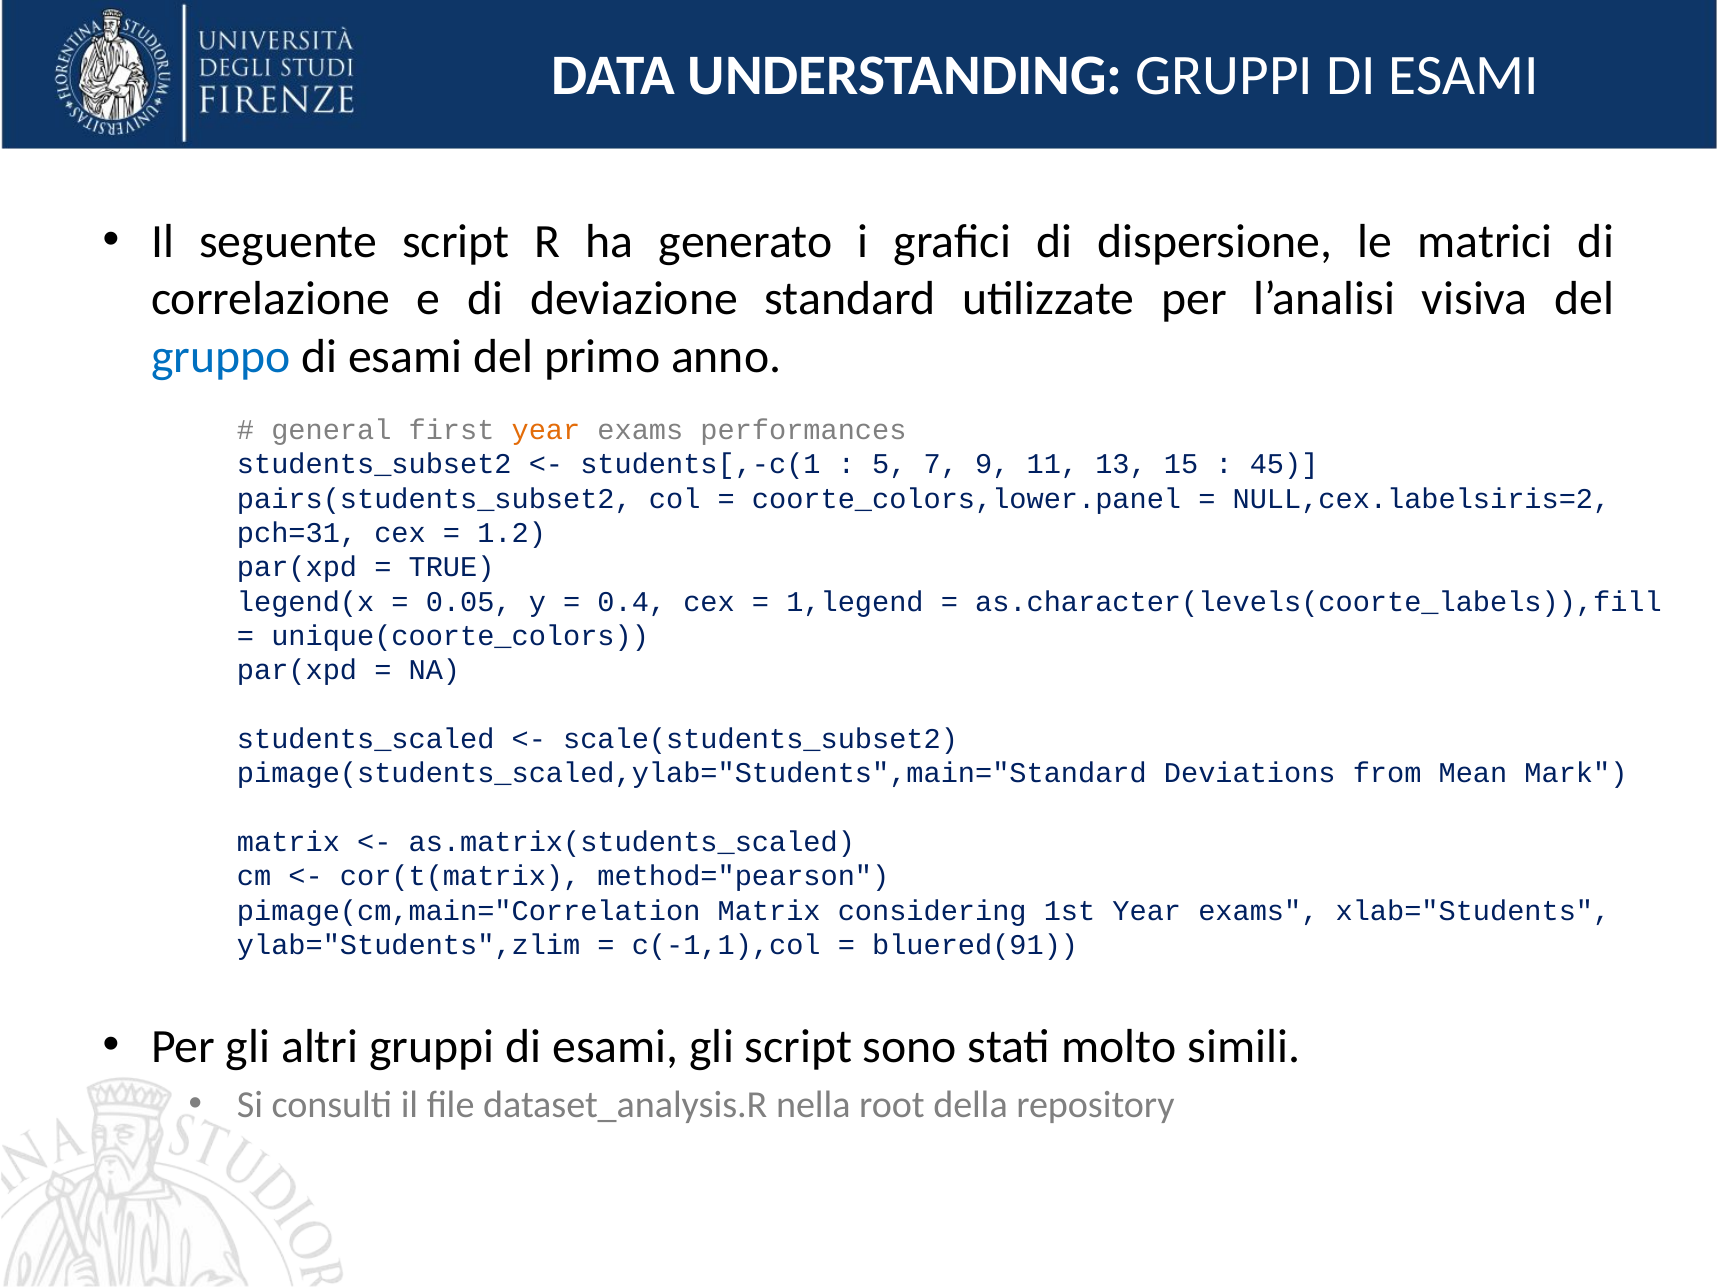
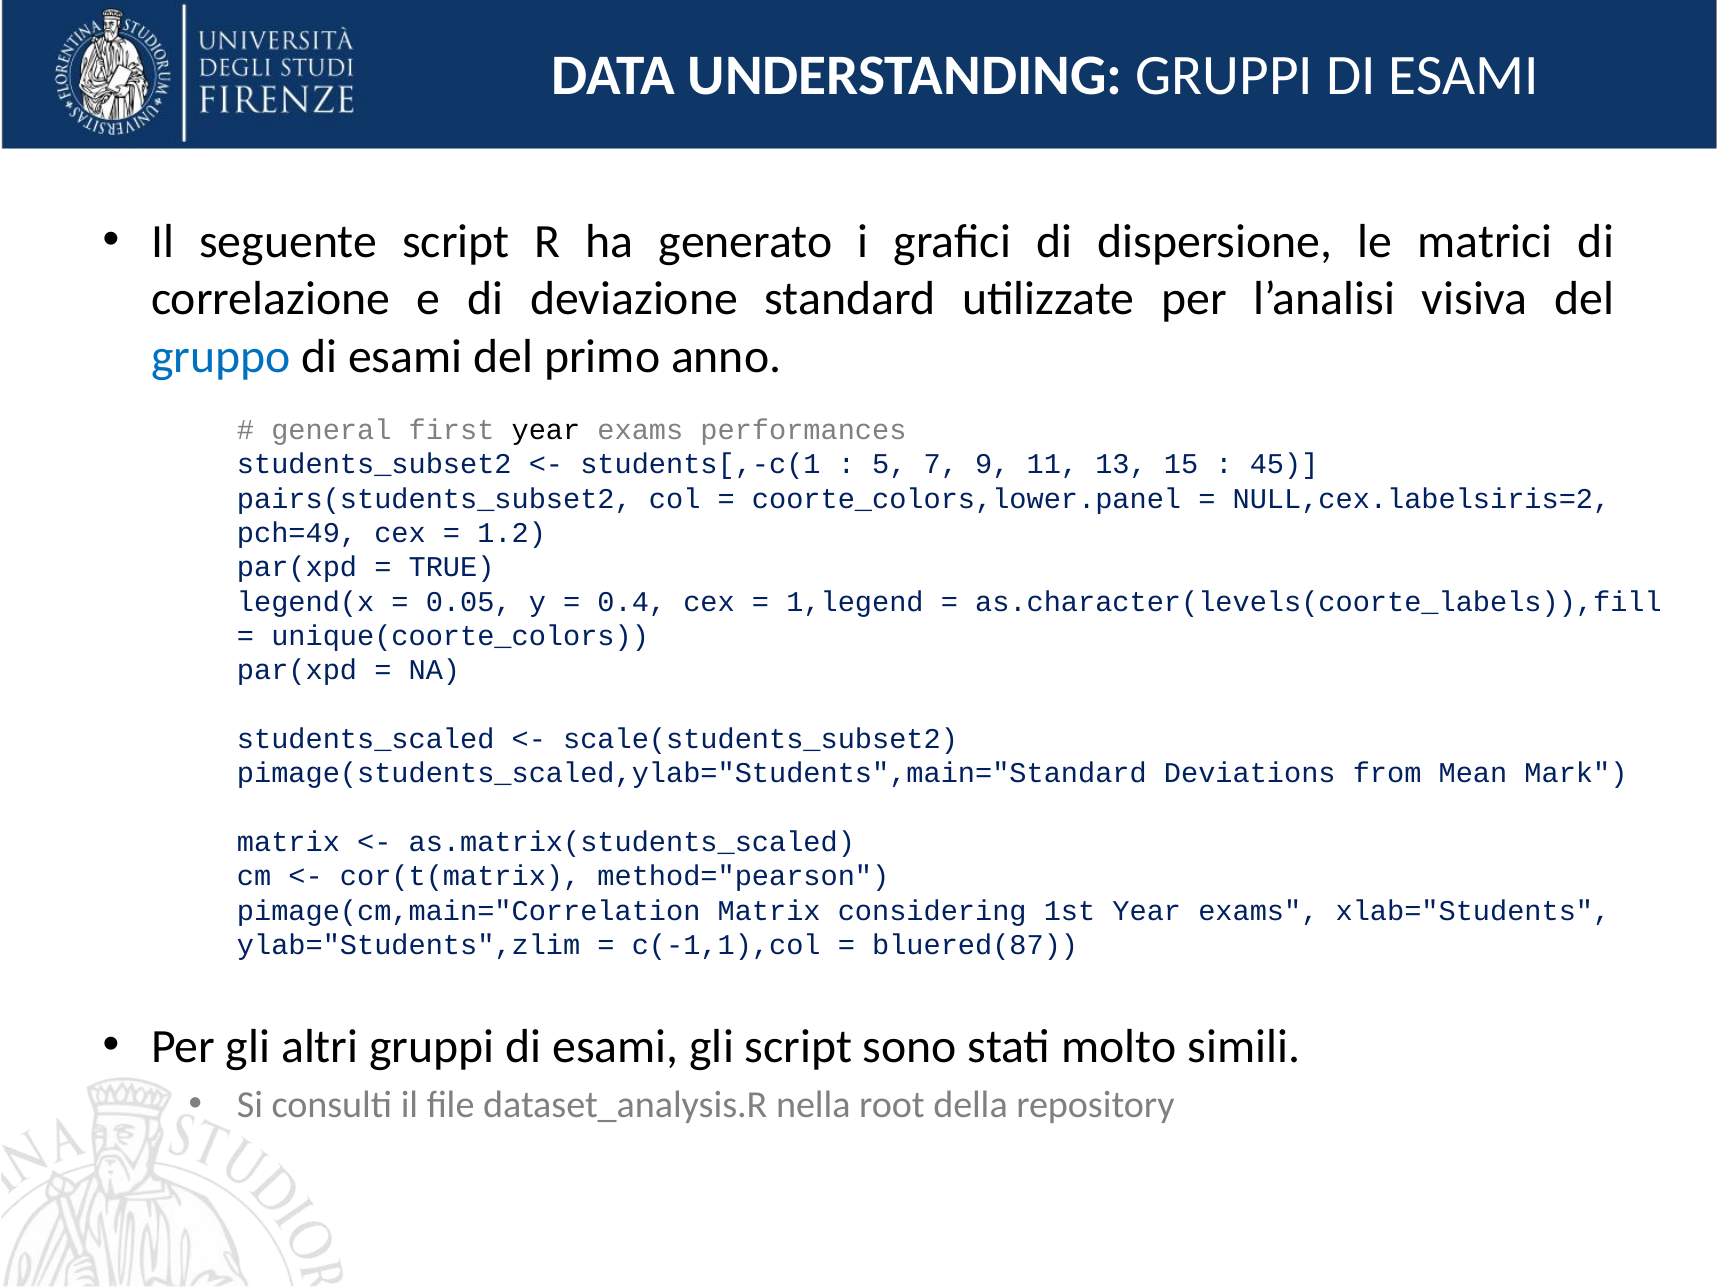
year at (546, 430) colour: orange -> black
pch=31: pch=31 -> pch=49
bluered(91: bluered(91 -> bluered(87
